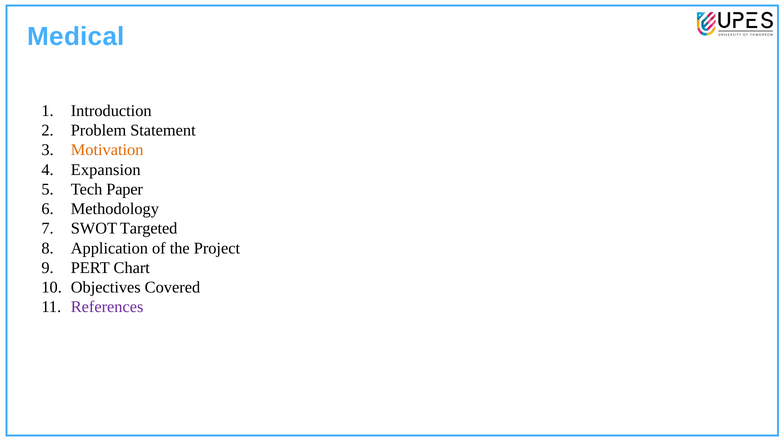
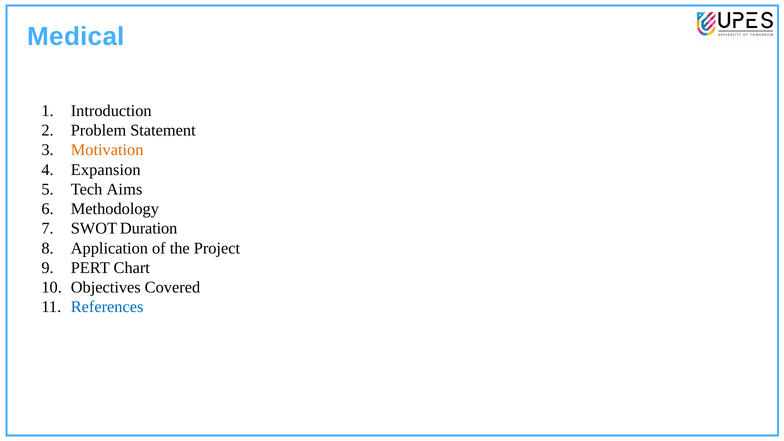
Paper: Paper -> Aims
Targeted: Targeted -> Duration
References colour: purple -> blue
